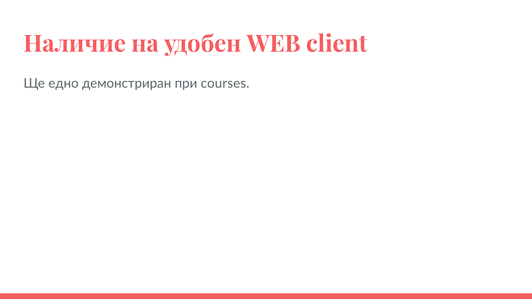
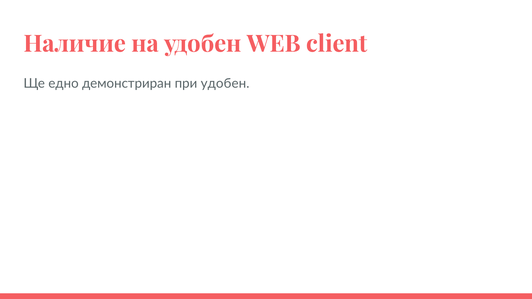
при courses: courses -> удобен
